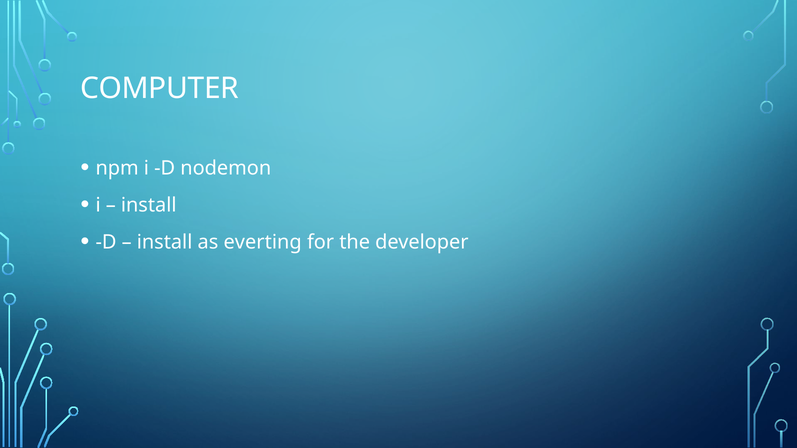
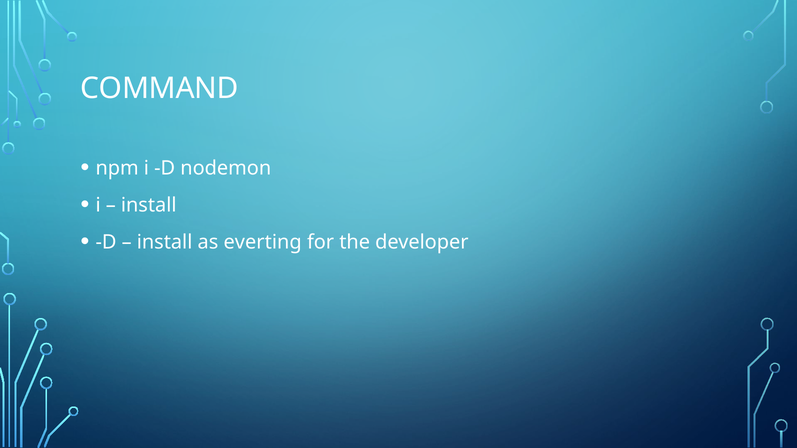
COMPUTER: COMPUTER -> COMMAND
